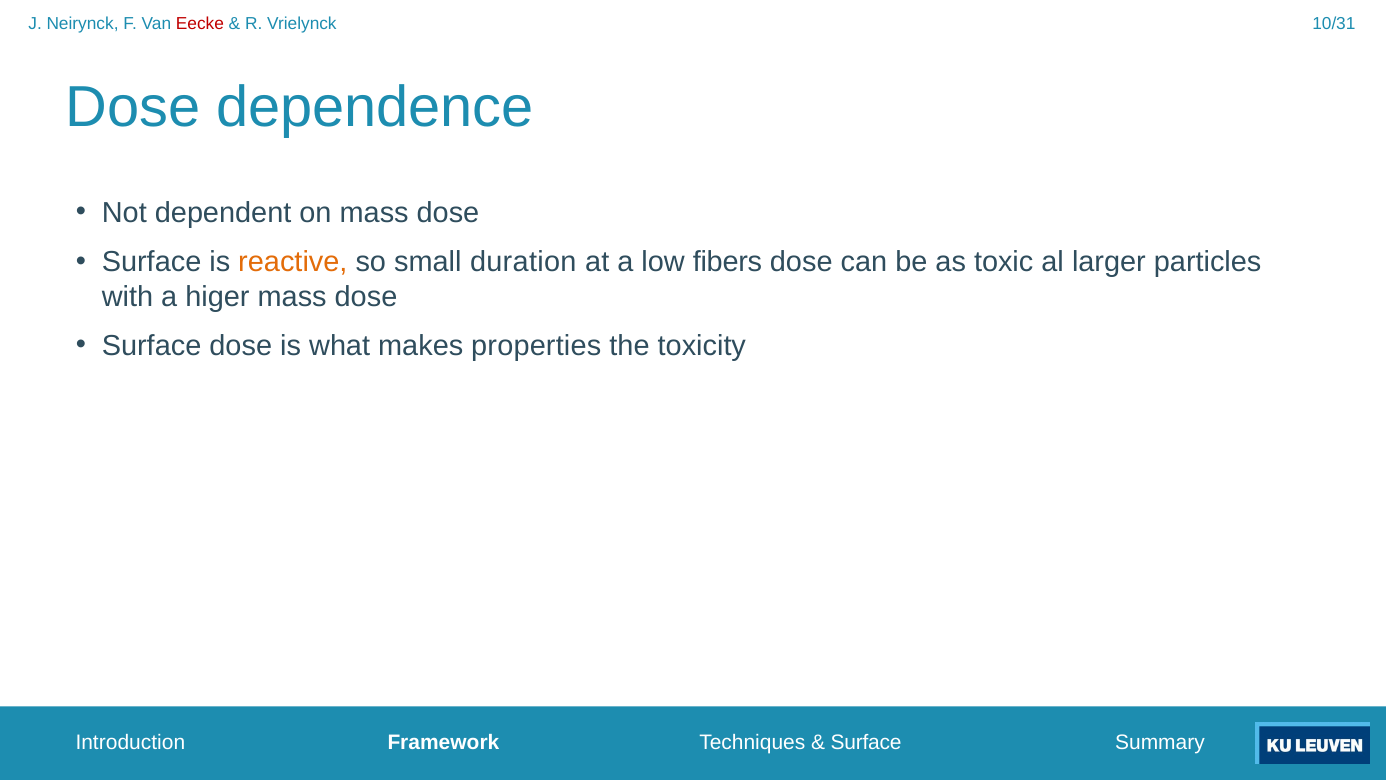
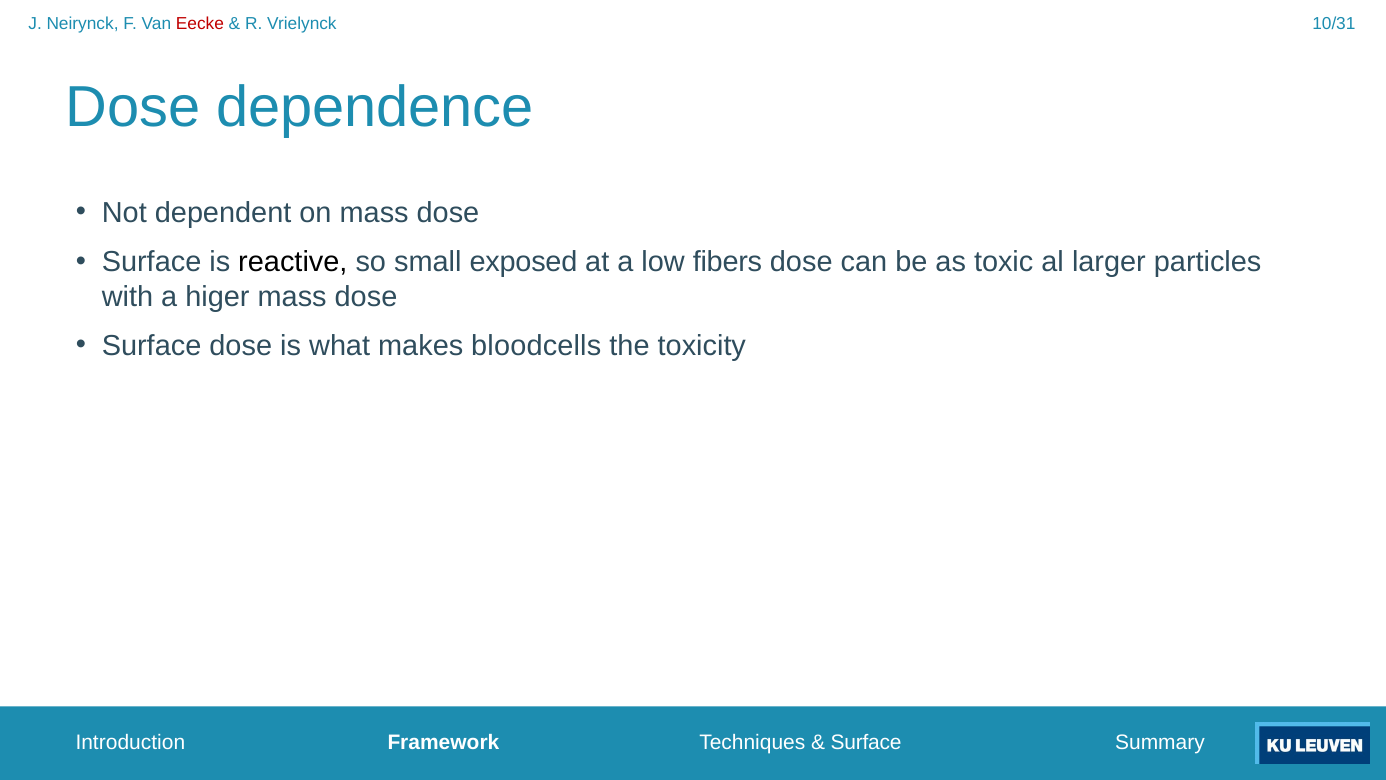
reactive colour: orange -> black
duration: duration -> exposed
properties: properties -> bloodcells
